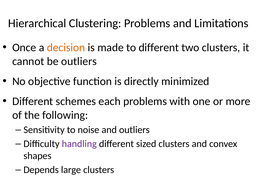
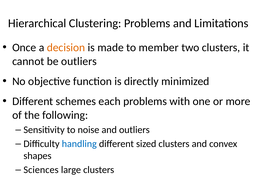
to different: different -> member
handling colour: purple -> blue
Depends: Depends -> Sciences
